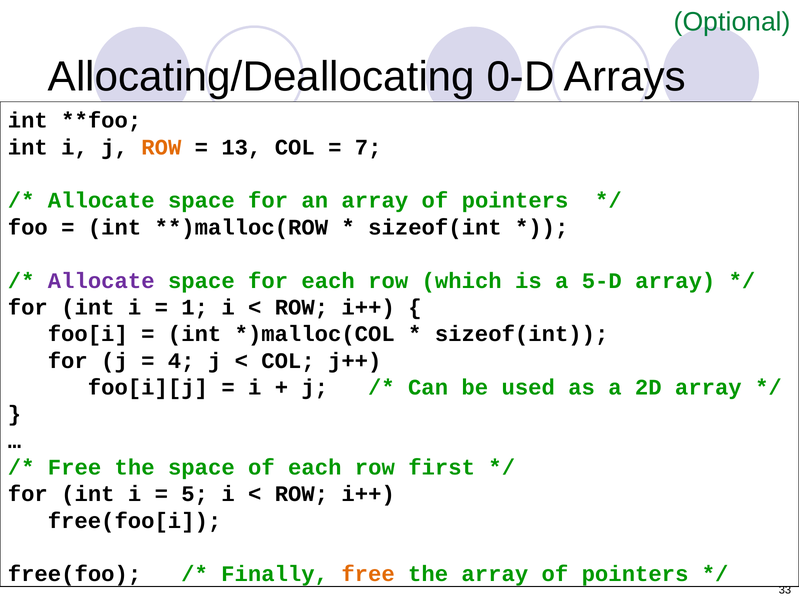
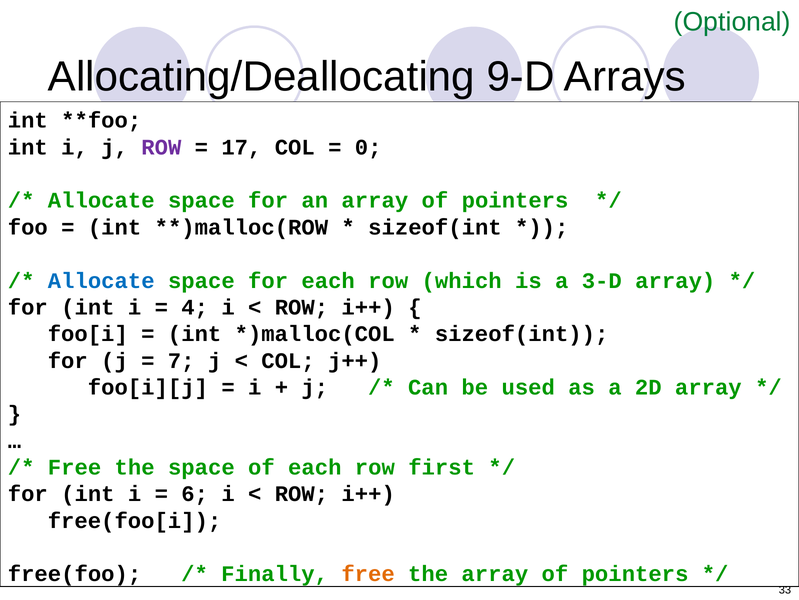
0-D: 0-D -> 9-D
ROW at (161, 147) colour: orange -> purple
13: 13 -> 17
7: 7 -> 0
Allocate at (101, 280) colour: purple -> blue
5-D: 5-D -> 3-D
1: 1 -> 4
4: 4 -> 7
5: 5 -> 6
